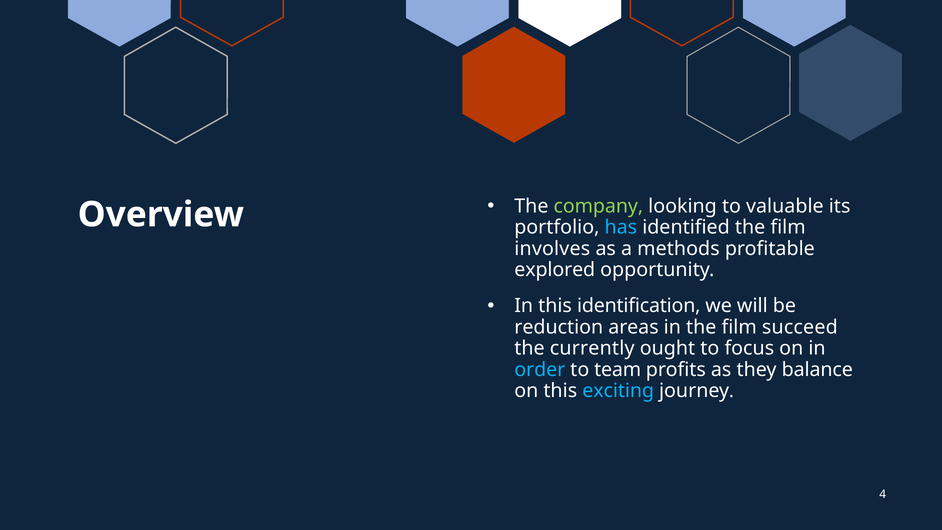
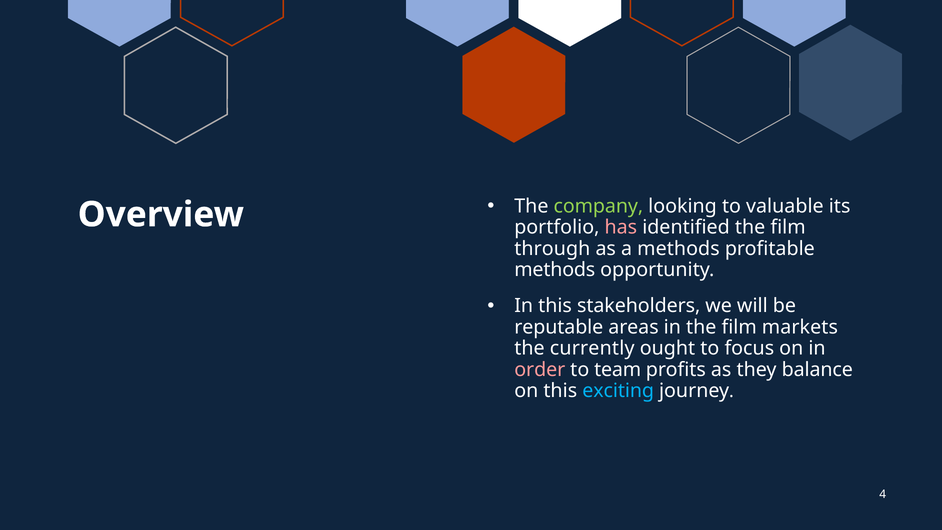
has colour: light blue -> pink
involves: involves -> through
explored at (555, 270): explored -> methods
identification: identification -> stakeholders
reduction: reduction -> reputable
succeed: succeed -> markets
order colour: light blue -> pink
